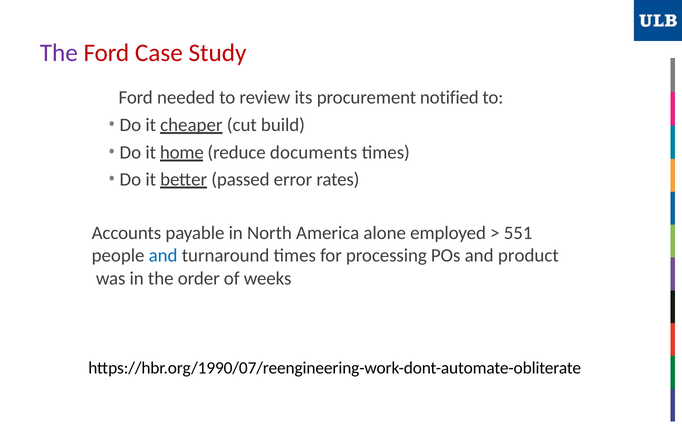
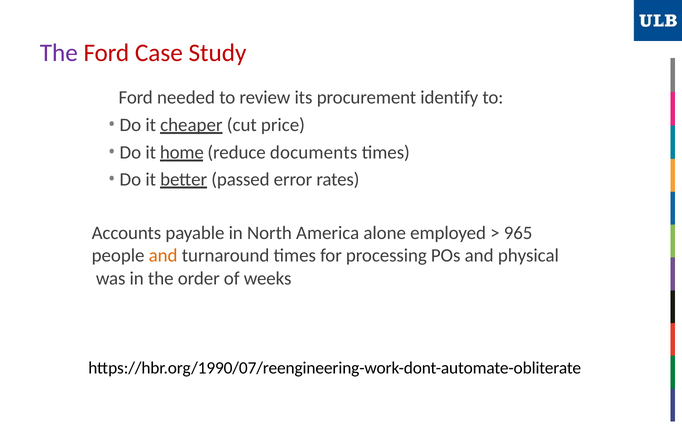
notified: notified -> identify
build: build -> price
551: 551 -> 965
and at (163, 256) colour: blue -> orange
product: product -> physical
